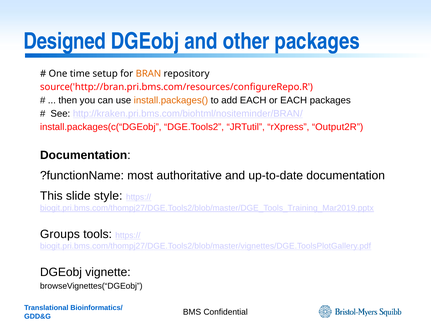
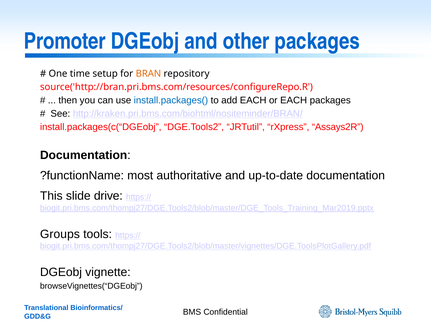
Designed: Designed -> Promoter
install.packages( colour: orange -> blue
Output2R: Output2R -> Assays2R
style: style -> drive
